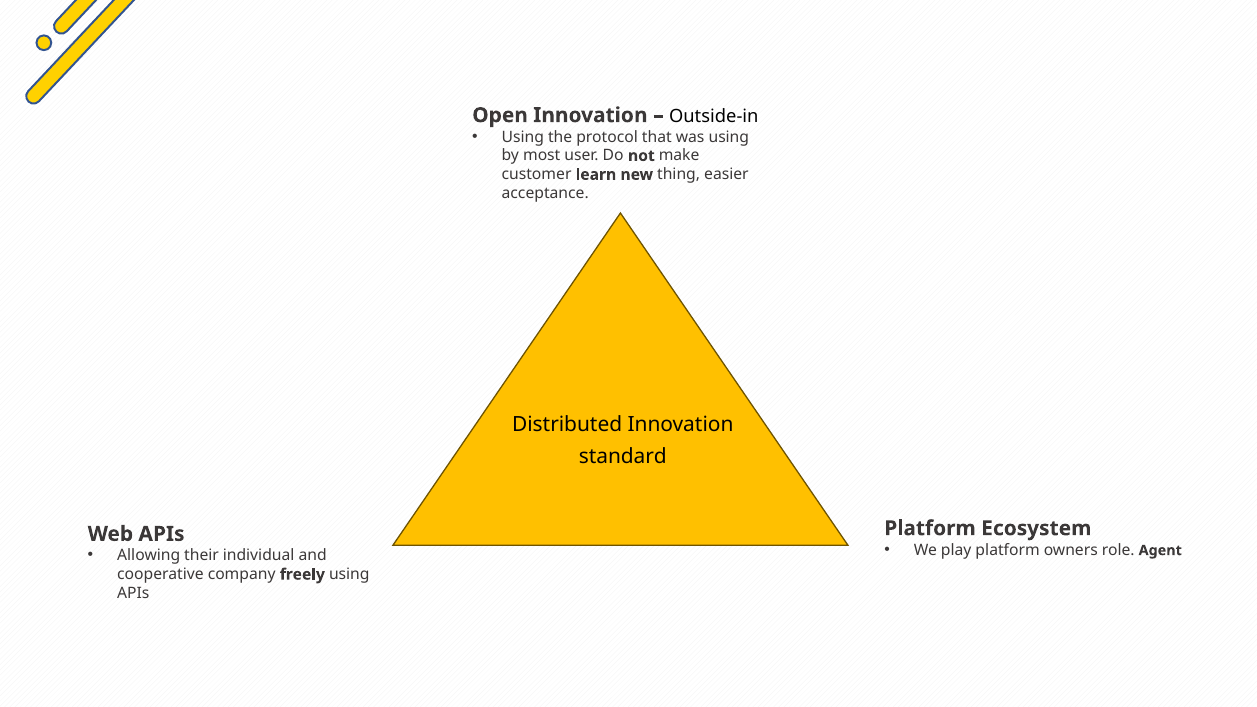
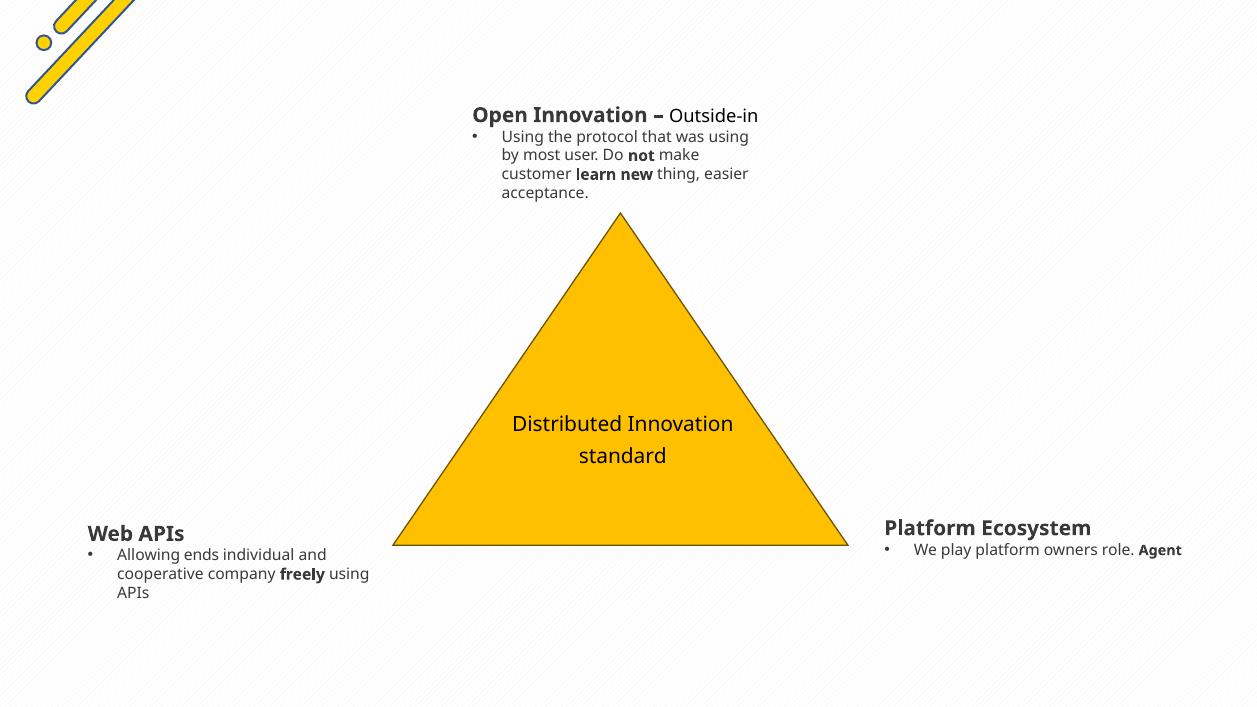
their: their -> ends
